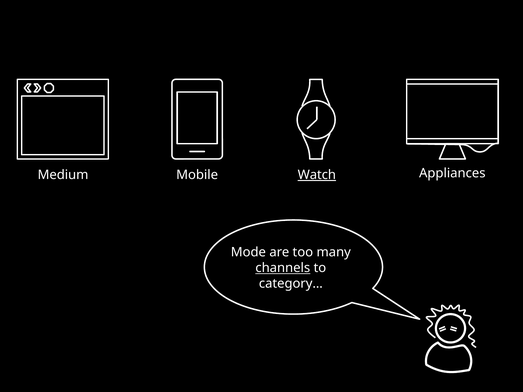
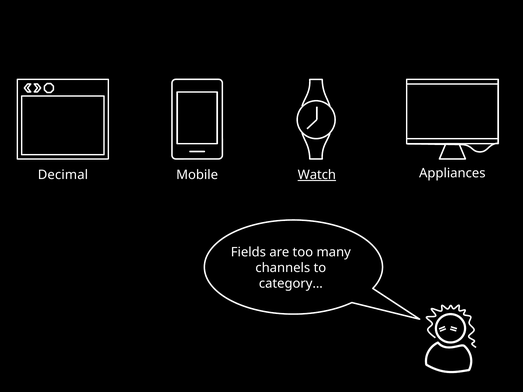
Medium: Medium -> Decimal
Mode: Mode -> Fields
channels underline: present -> none
